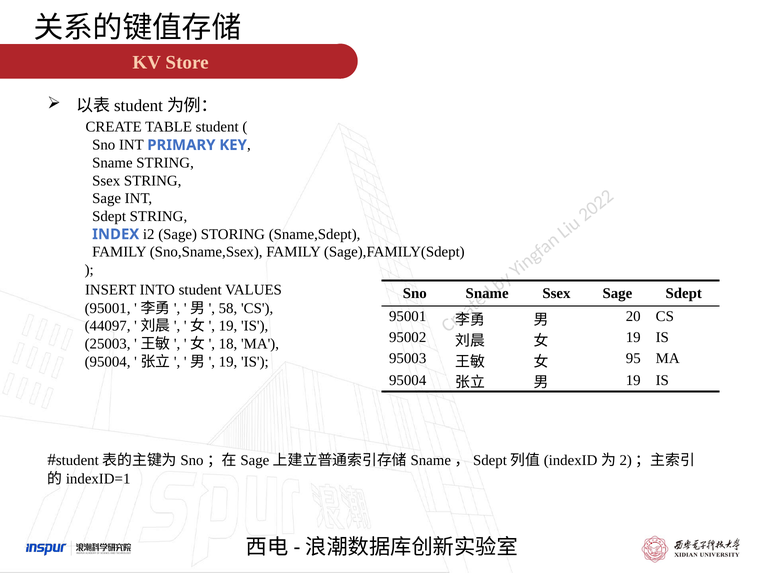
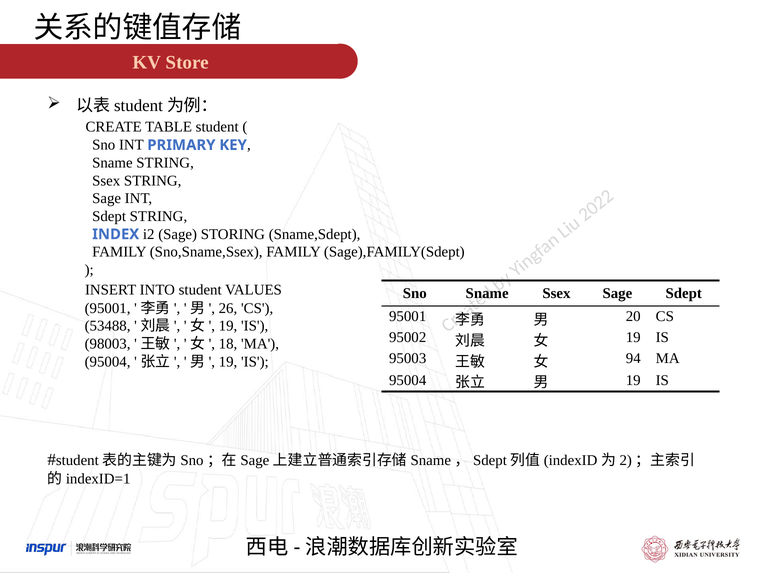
58: 58 -> 26
44097: 44097 -> 53488
25003: 25003 -> 98003
95: 95 -> 94
